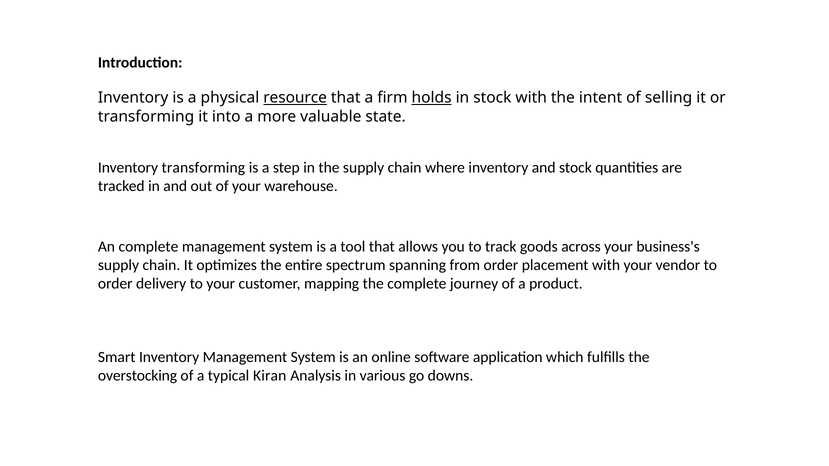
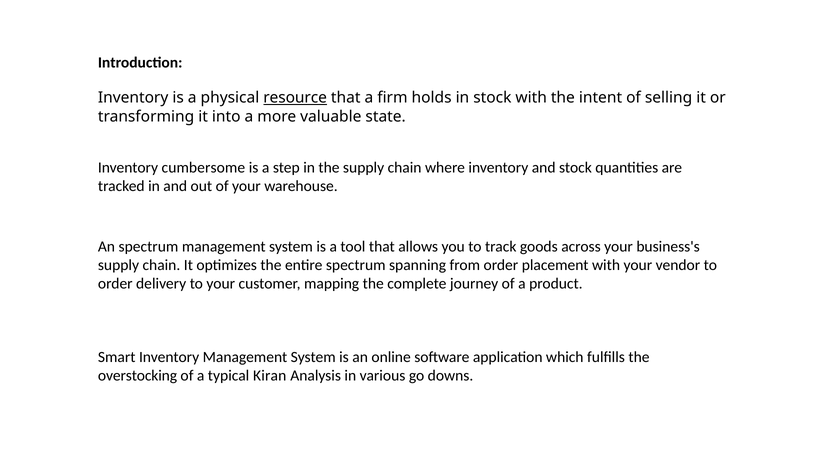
holds underline: present -> none
Inventory transforming: transforming -> cumbersome
An complete: complete -> spectrum
